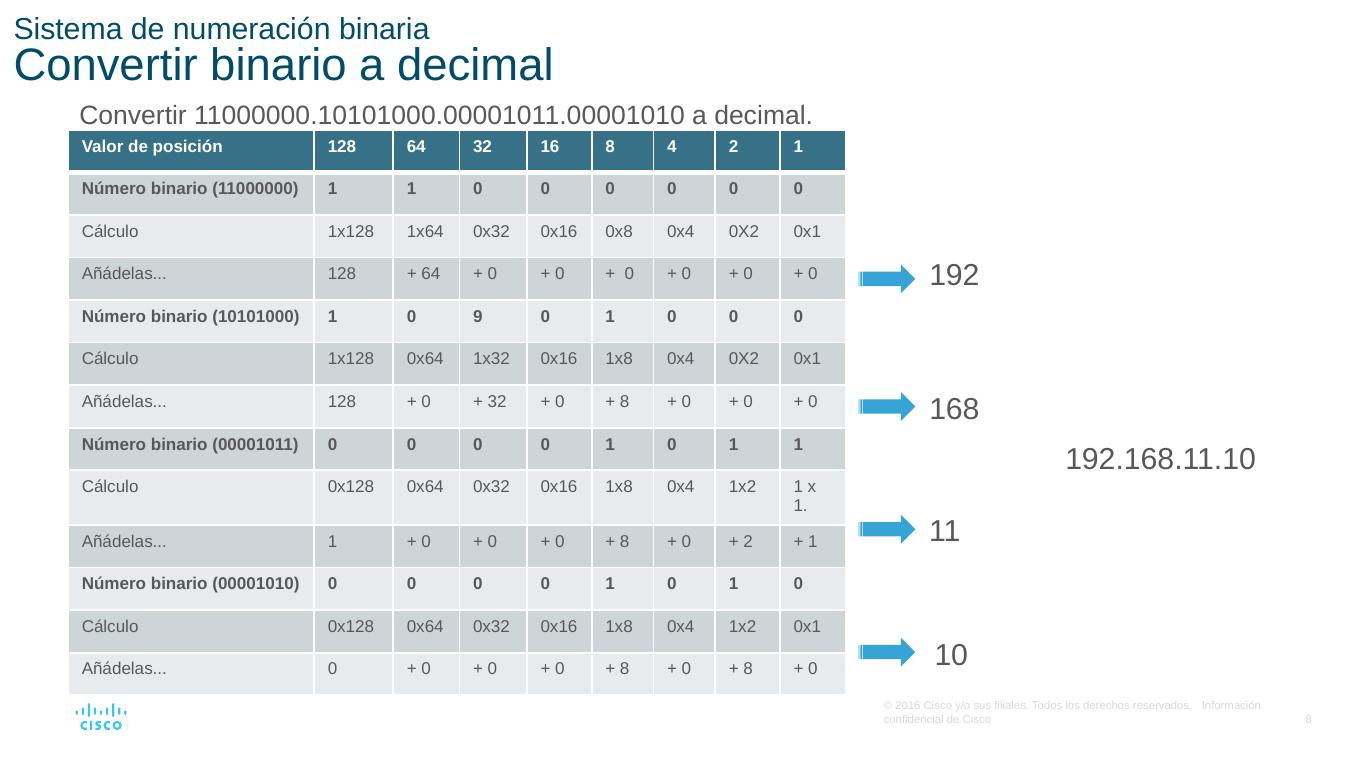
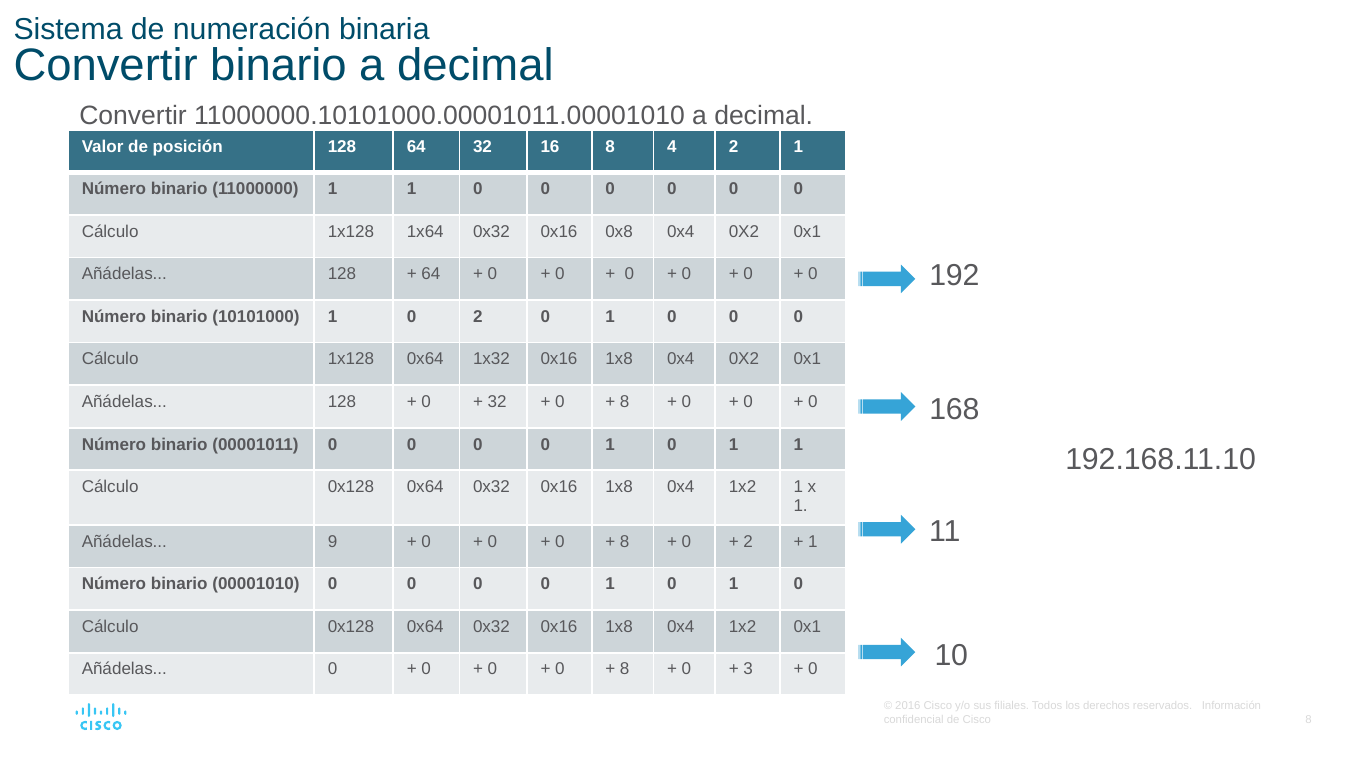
0 9: 9 -> 2
Añádelas 1: 1 -> 9
8 at (748, 669): 8 -> 3
